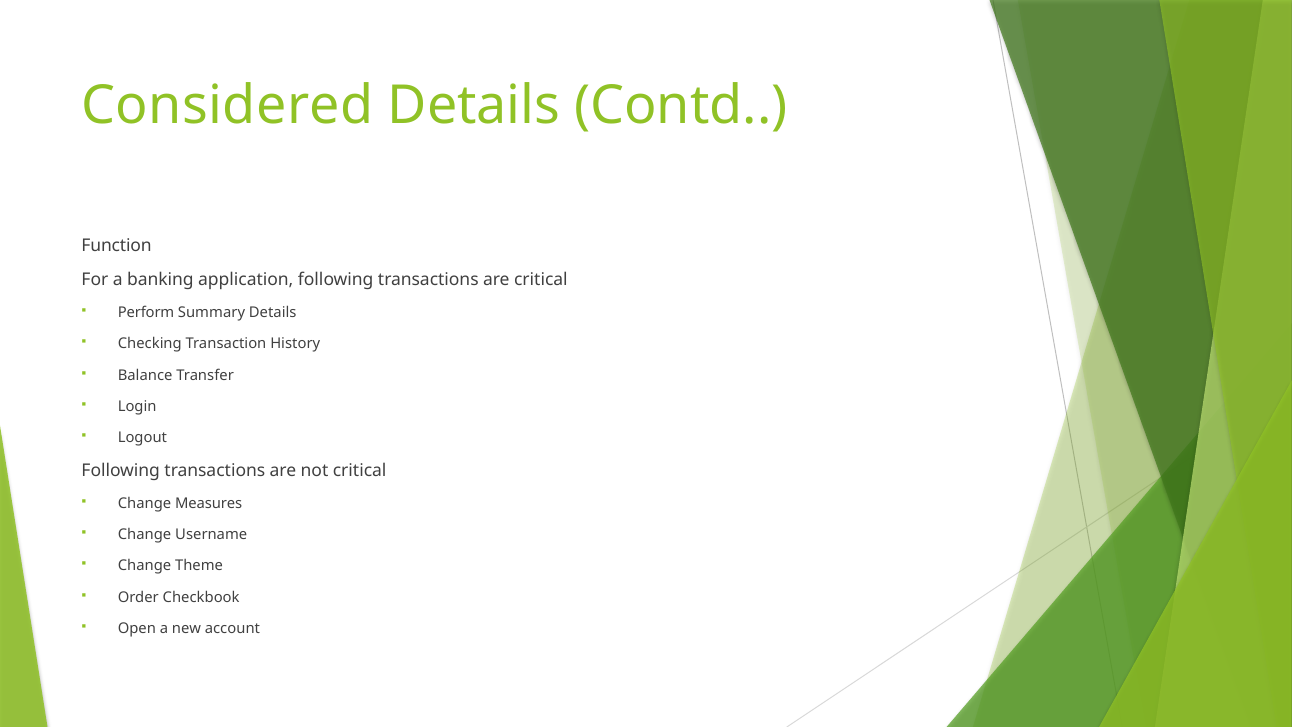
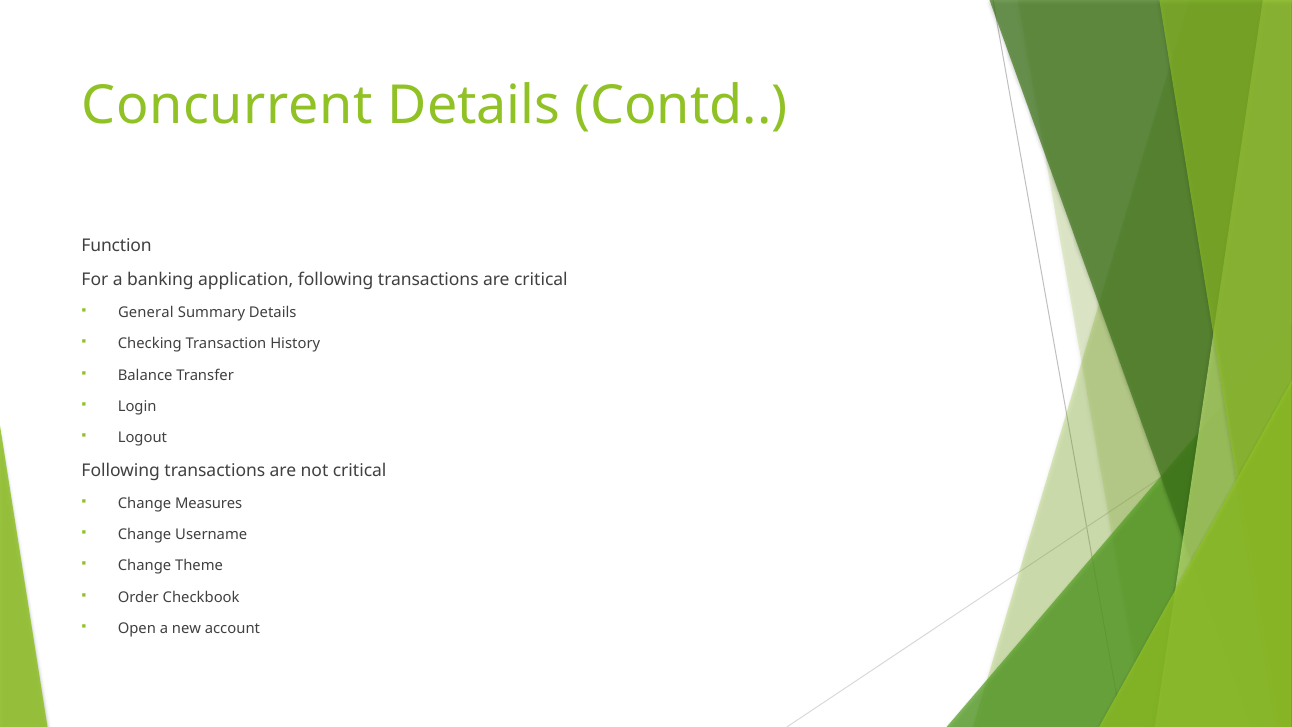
Considered: Considered -> Concurrent
Perform: Perform -> General
